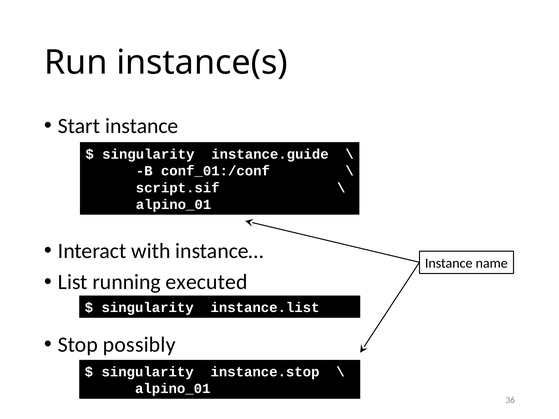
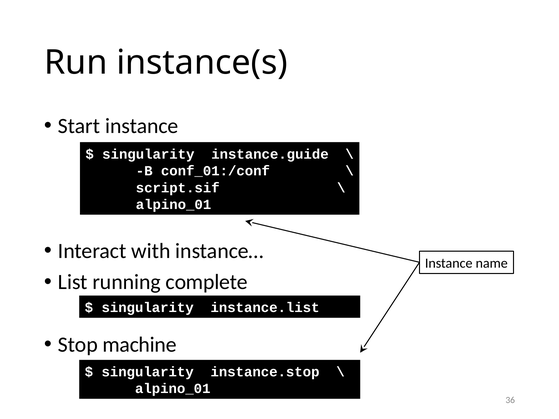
executed: executed -> complete
possibly: possibly -> machine
